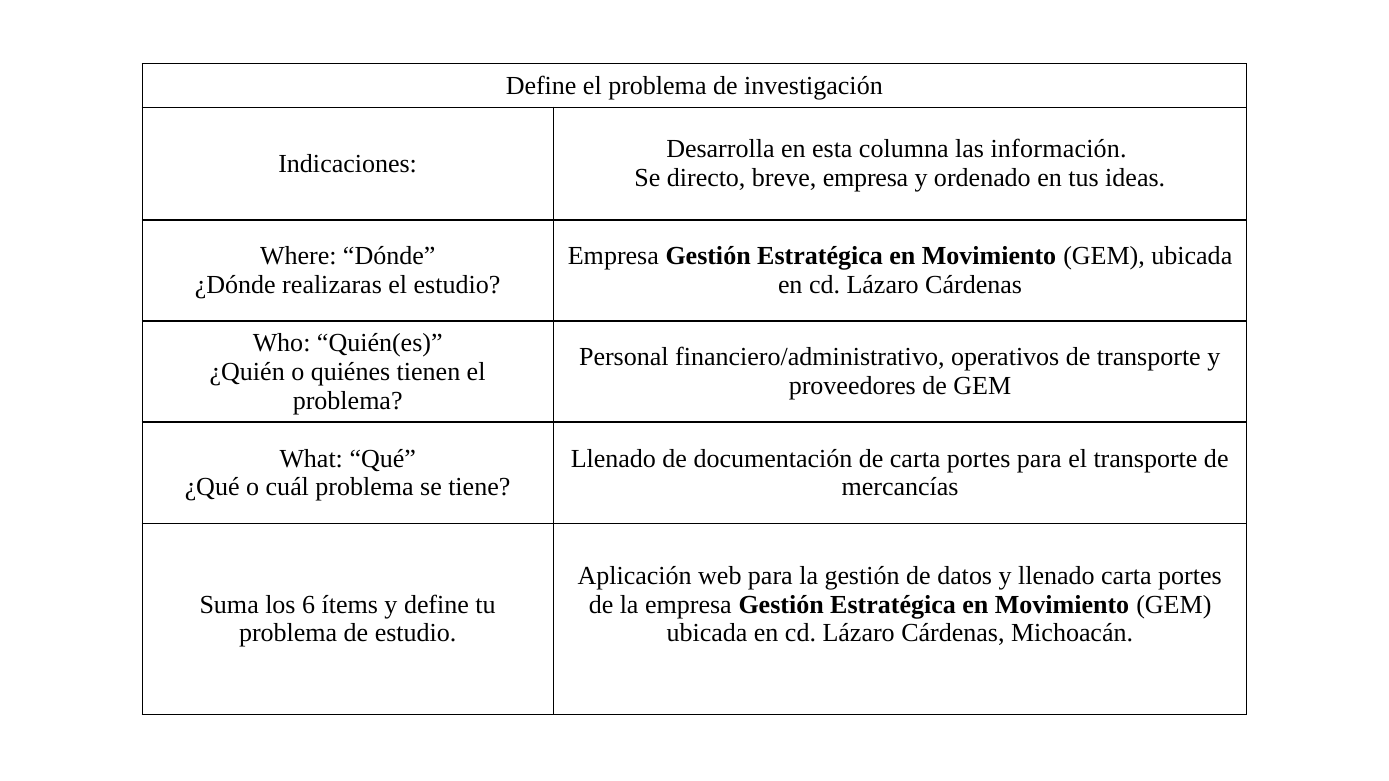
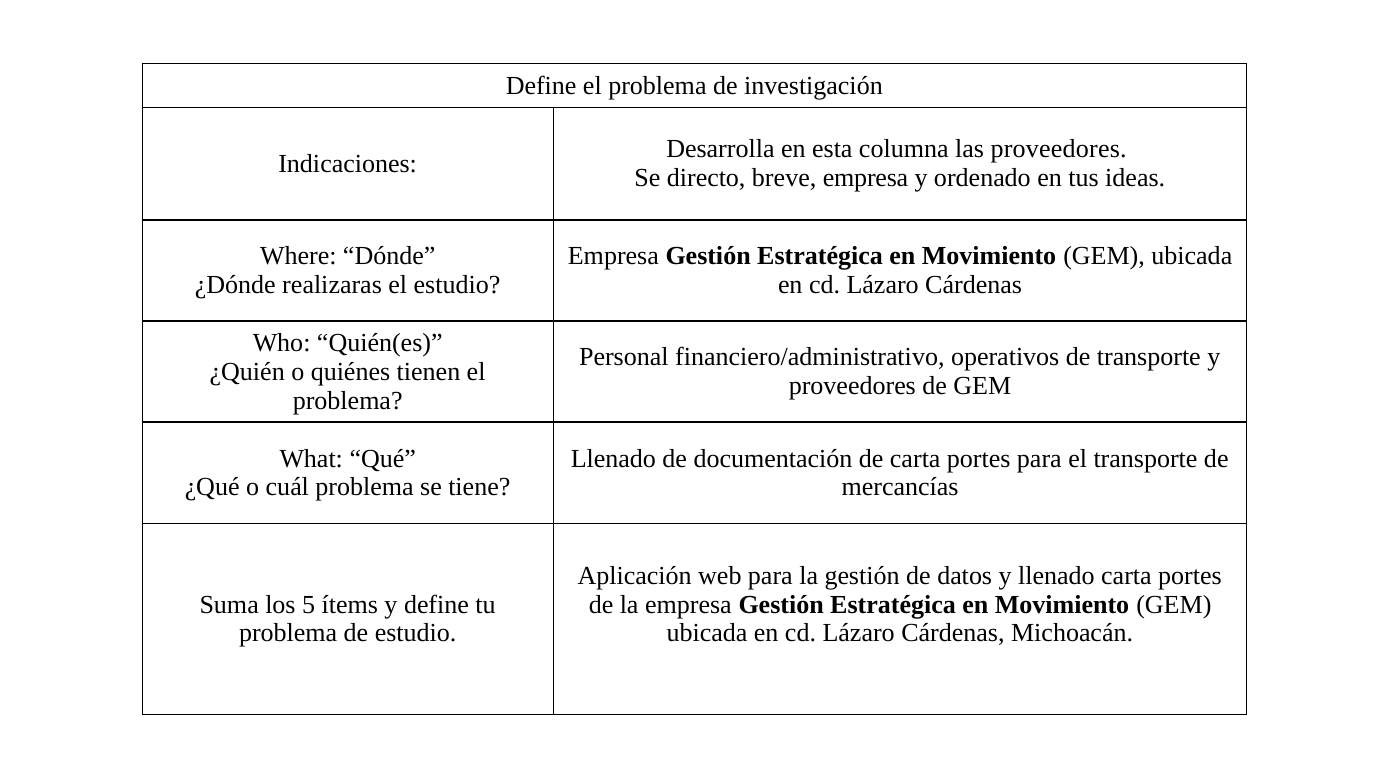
las información: información -> proveedores
6: 6 -> 5
